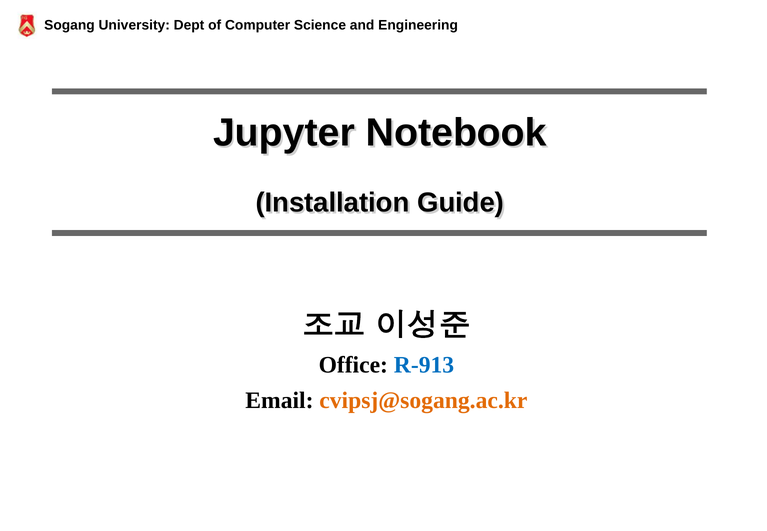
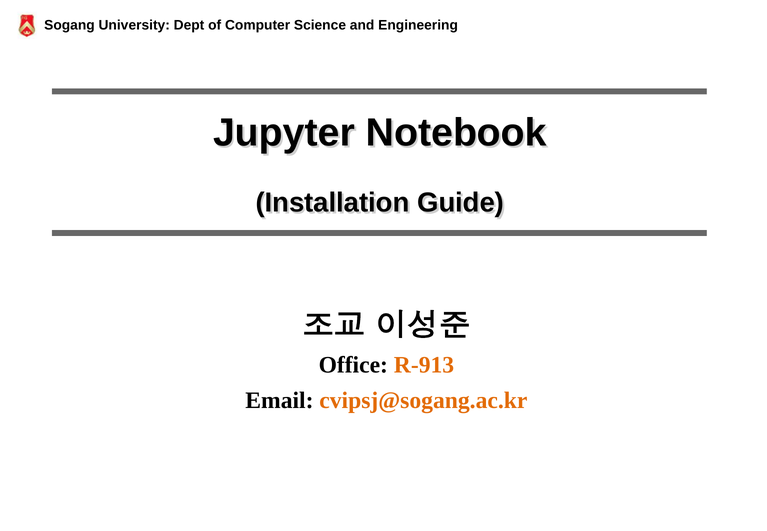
R-913 colour: blue -> orange
